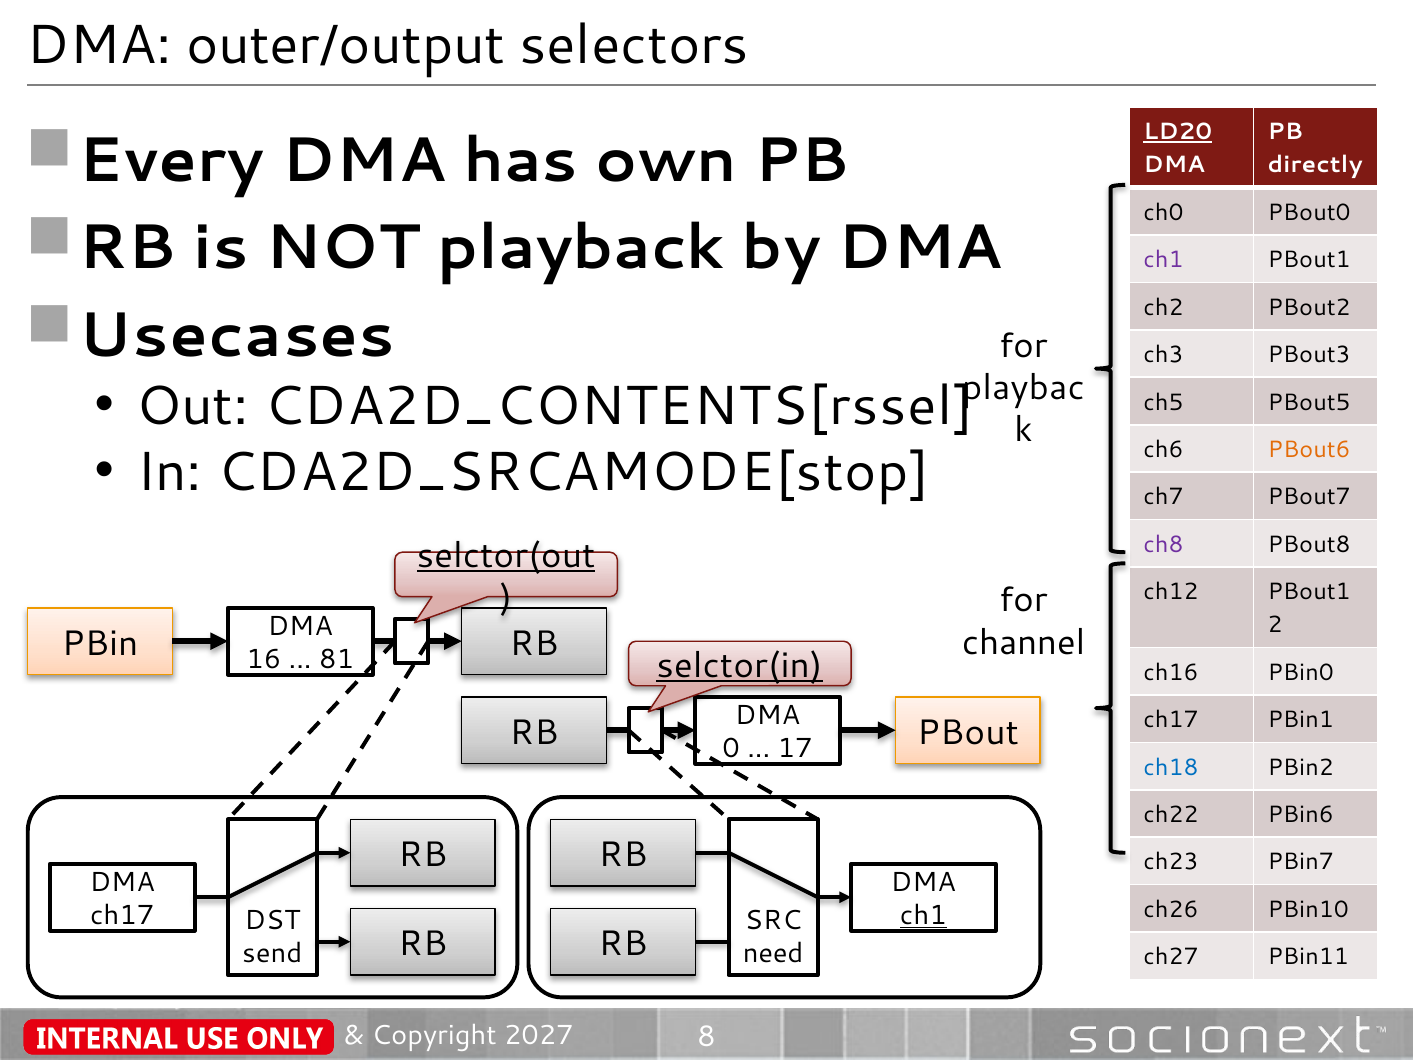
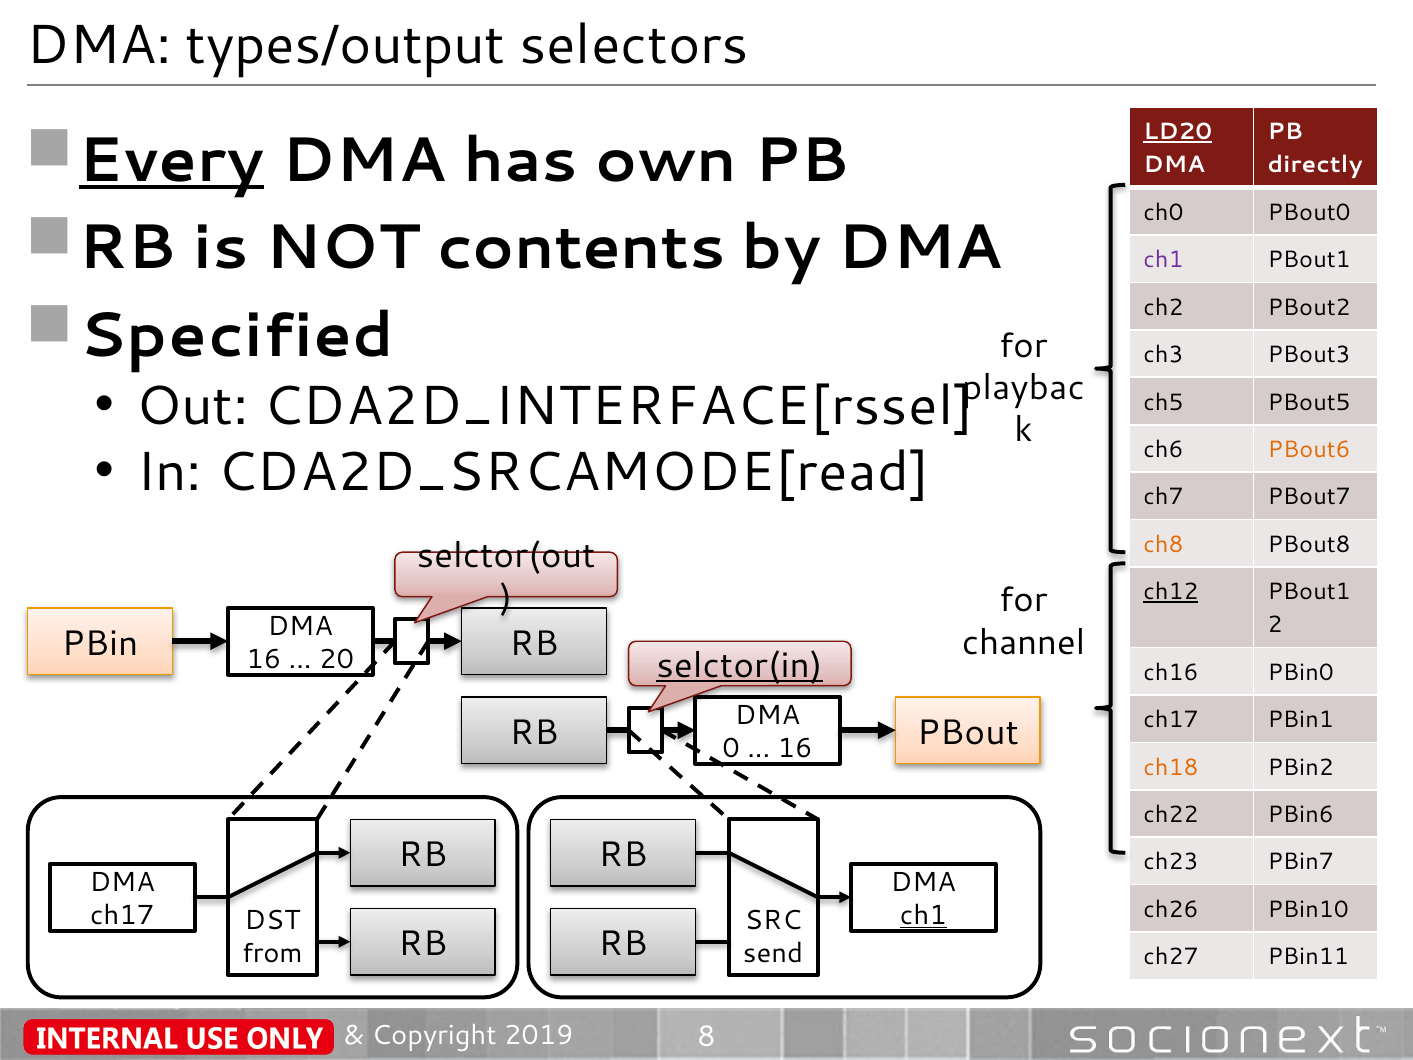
outer/output: outer/output -> types/output
Every underline: none -> present
playback: playback -> contents
Usecases: Usecases -> Specified
CDA2D_CONTENTS[rssel: CDA2D_CONTENTS[rssel -> CDA2D_INTERFACE[rssel
CDA2D_SRCAMODE[stop: CDA2D_SRCAMODE[stop -> CDA2D_SRCAMODE[read
ch8 colour: purple -> orange
selctor(out underline: present -> none
ch12 underline: none -> present
81: 81 -> 20
17 at (795, 748): 17 -> 16
ch18 colour: blue -> orange
send: send -> from
need: need -> send
2027: 2027 -> 2019
